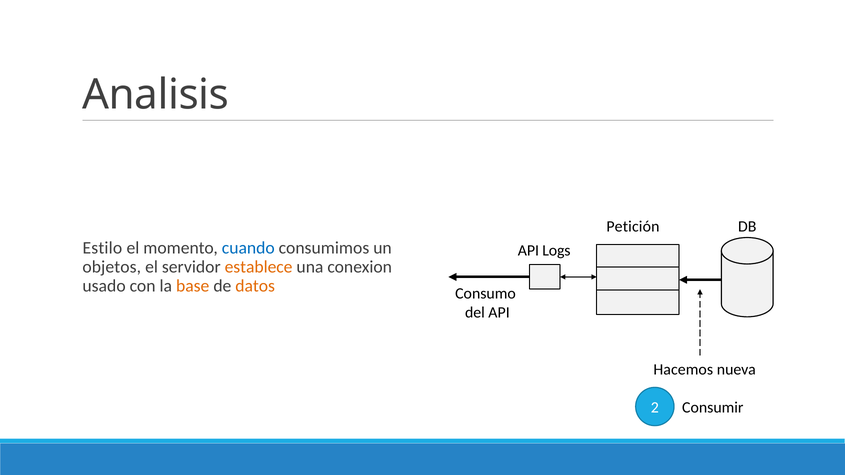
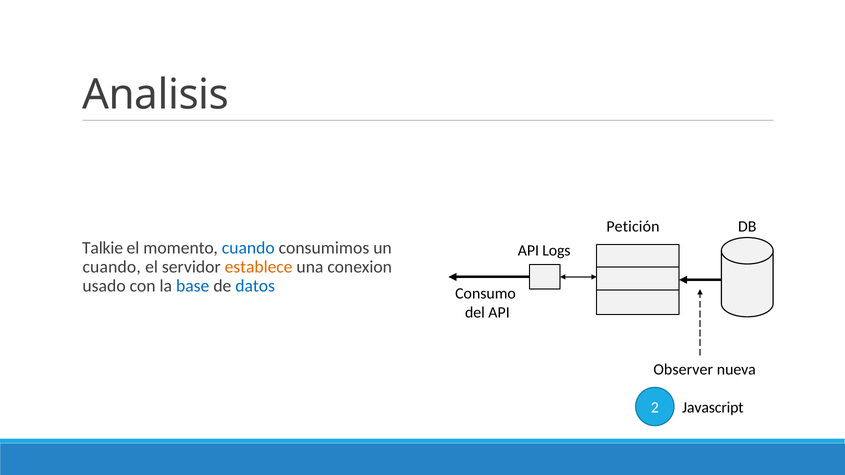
Estilo: Estilo -> Talkie
objetos at (112, 267): objetos -> cuando
base colour: orange -> blue
datos colour: orange -> blue
Hacemos: Hacemos -> Observer
Consumir: Consumir -> Javascript
